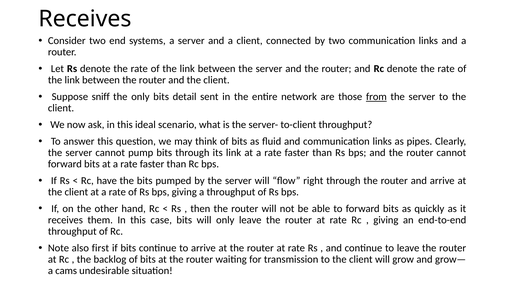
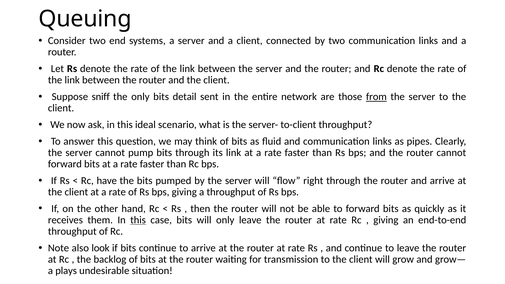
Receives at (85, 19): Receives -> Queuing
this at (138, 220) underline: none -> present
first: first -> look
cams: cams -> plays
